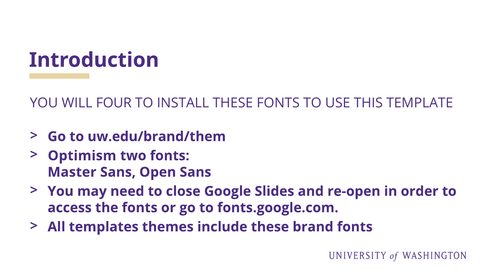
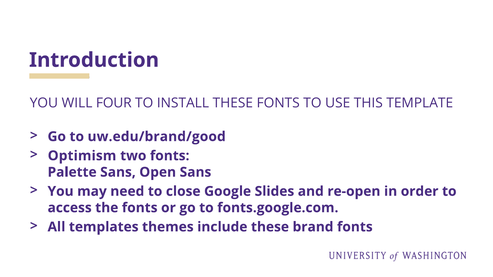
uw.edu/brand/them: uw.edu/brand/them -> uw.edu/brand/good
Master: Master -> Palette
